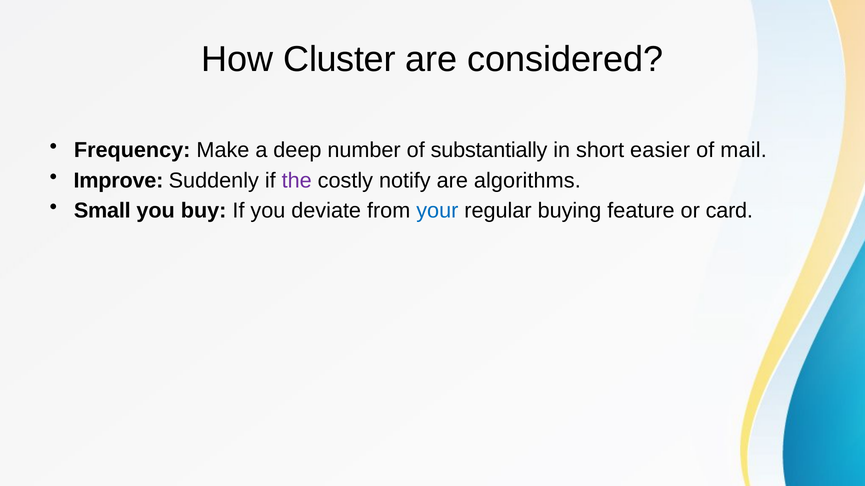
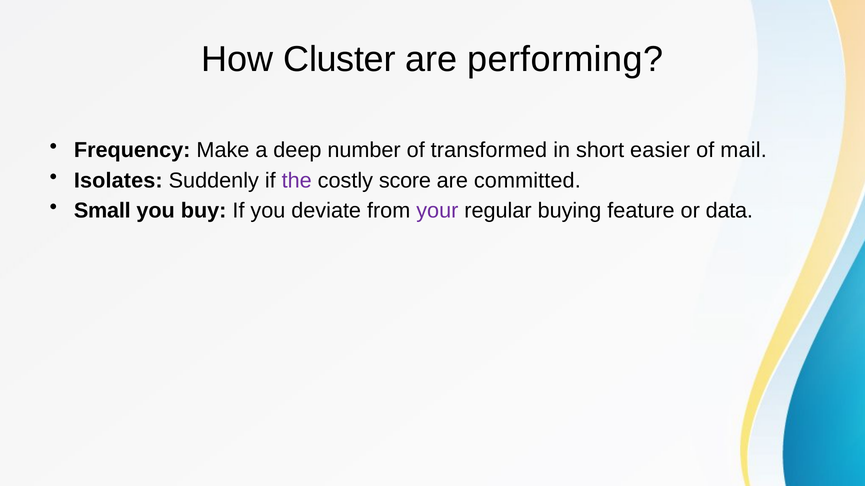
considered: considered -> performing
substantially: substantially -> transformed
Improve: Improve -> Isolates
notify: notify -> score
algorithms: algorithms -> committed
your colour: blue -> purple
card: card -> data
